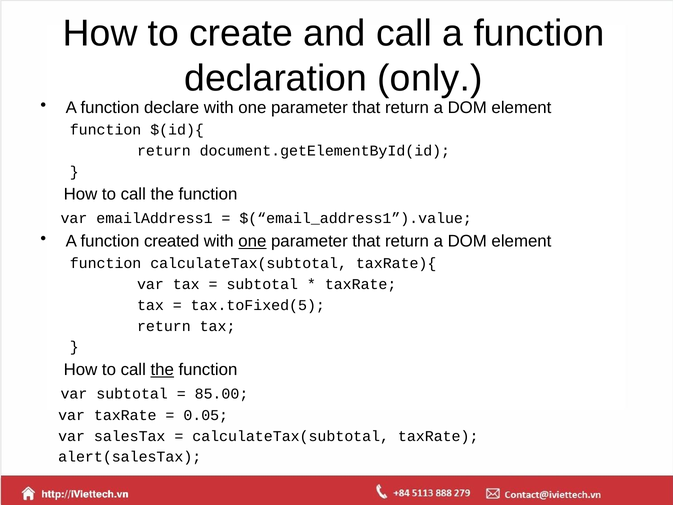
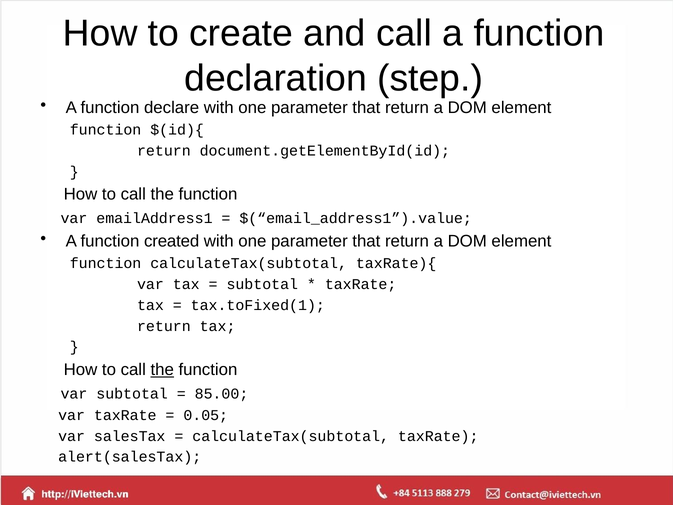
only: only -> step
one at (252, 241) underline: present -> none
tax.toFixed(5: tax.toFixed(5 -> tax.toFixed(1
